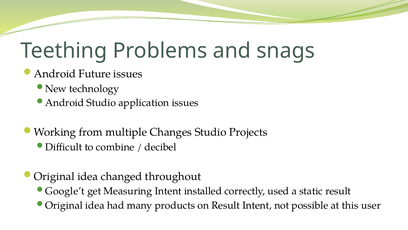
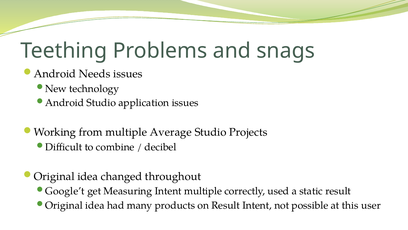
Future: Future -> Needs
Changes: Changes -> Average
Intent installed: installed -> multiple
